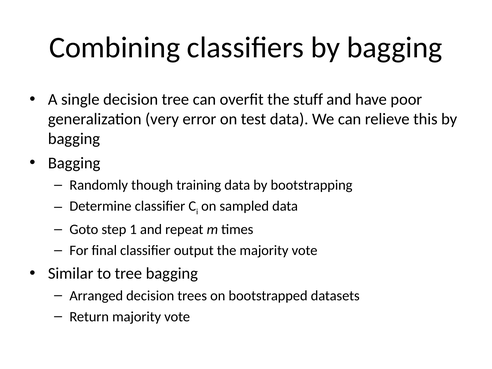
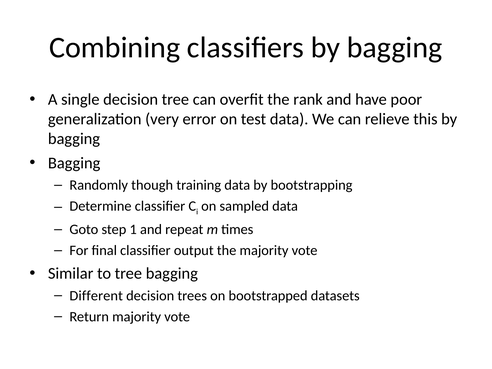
stuff: stuff -> rank
Arranged: Arranged -> Different
